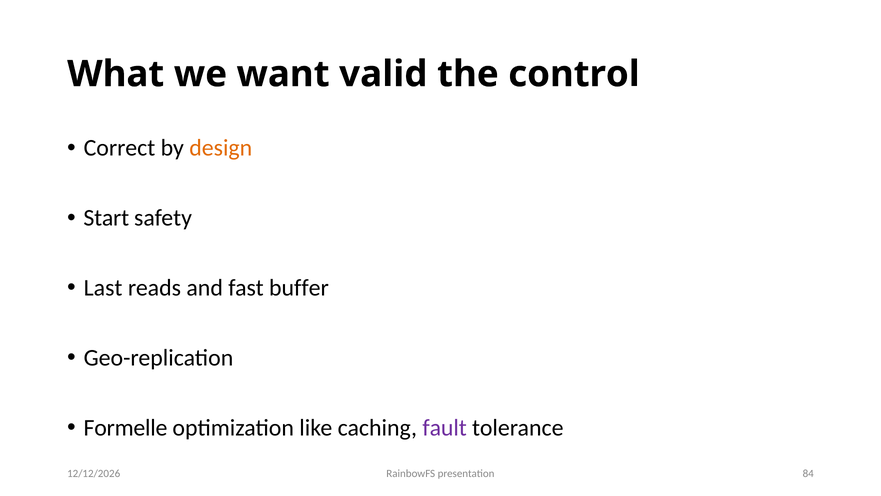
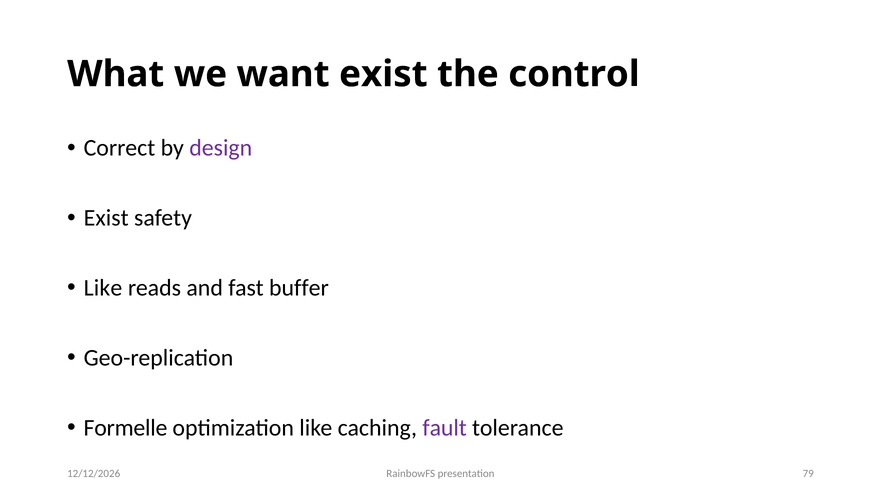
want valid: valid -> exist
design colour: orange -> purple
Start at (106, 218): Start -> Exist
Last at (103, 288): Last -> Like
84: 84 -> 79
